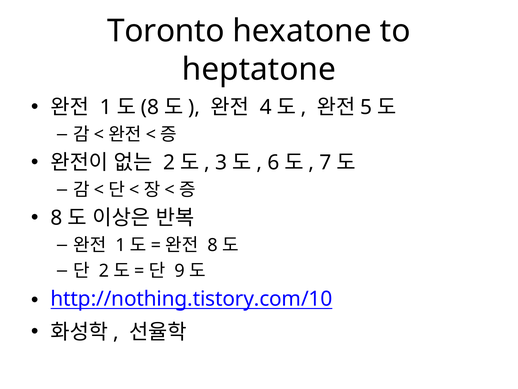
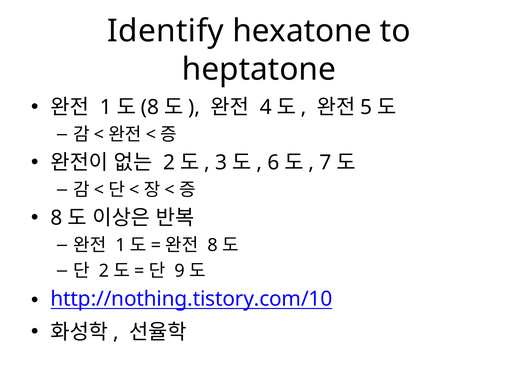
Toronto: Toronto -> Identify
